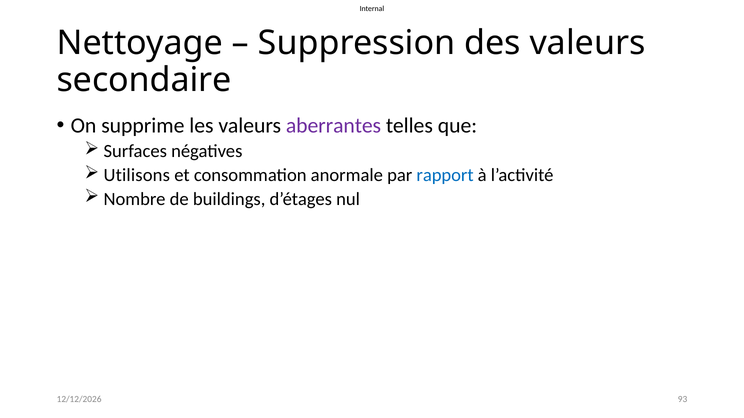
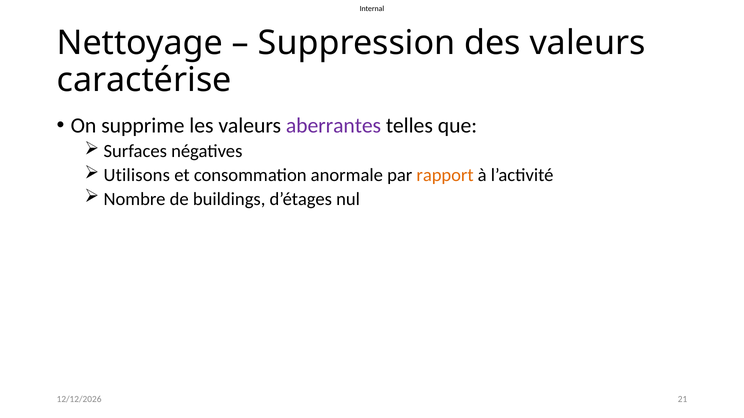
secondaire: secondaire -> caractérise
rapport colour: blue -> orange
93: 93 -> 21
